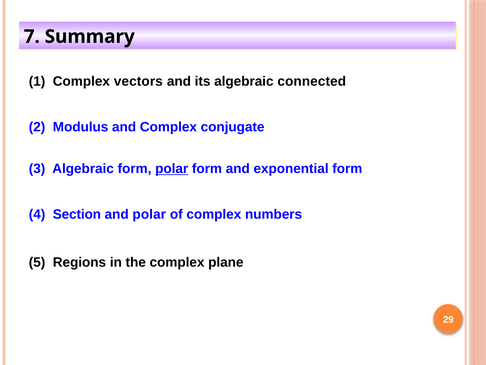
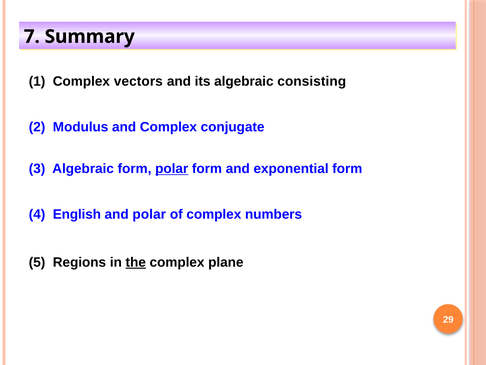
connected: connected -> consisting
Section: Section -> English
the underline: none -> present
